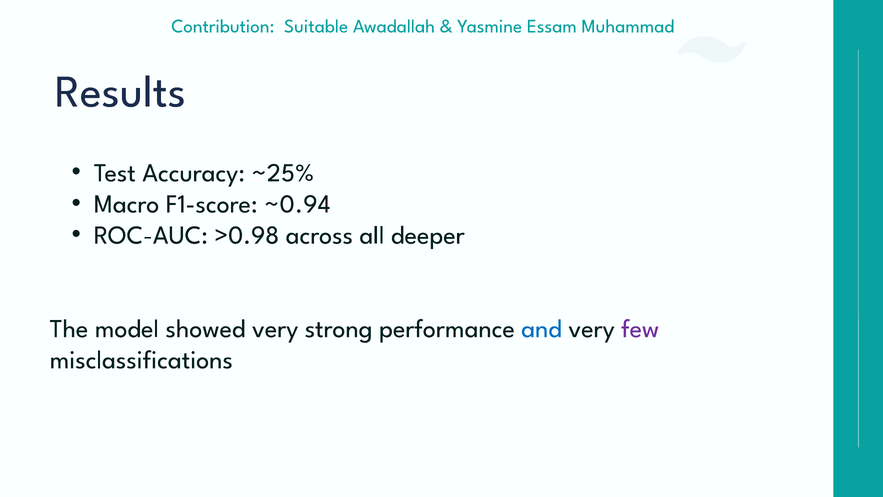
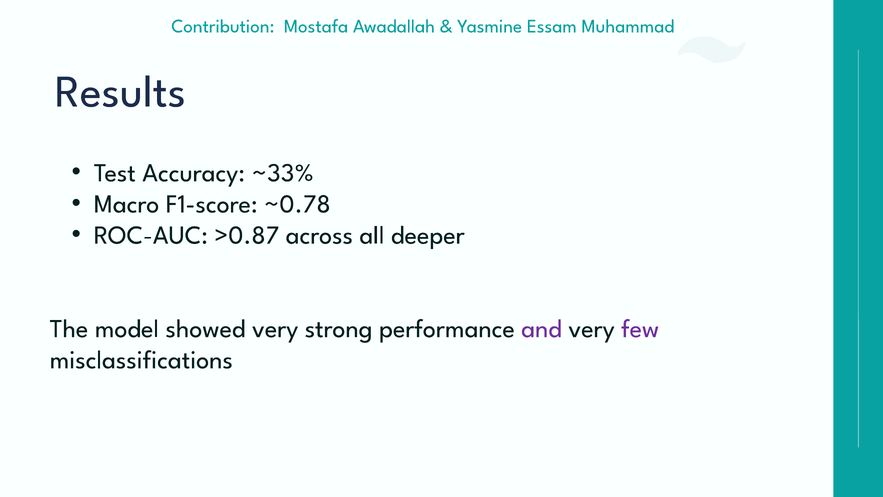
Suitable: Suitable -> Mostafa
~25%: ~25% -> ~33%
~0.94: ~0.94 -> ~0.78
>0.98: >0.98 -> >0.87
and colour: blue -> purple
